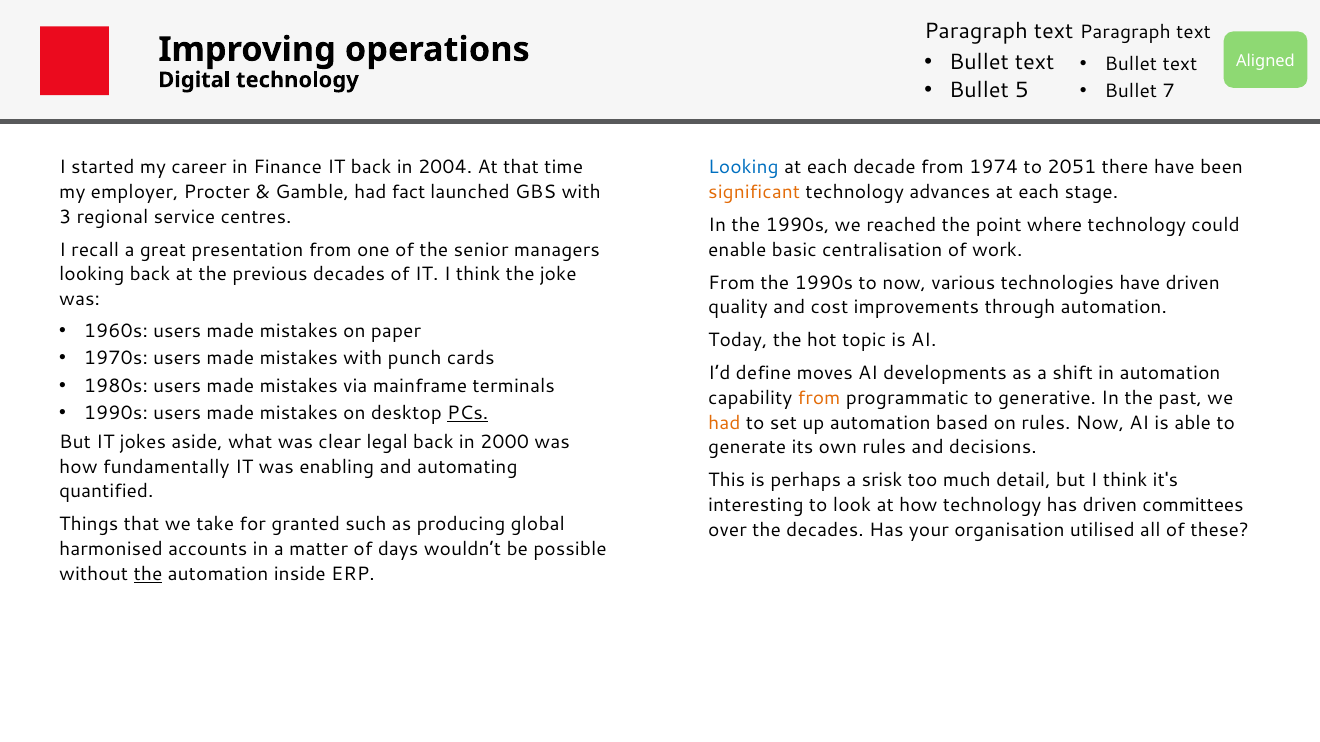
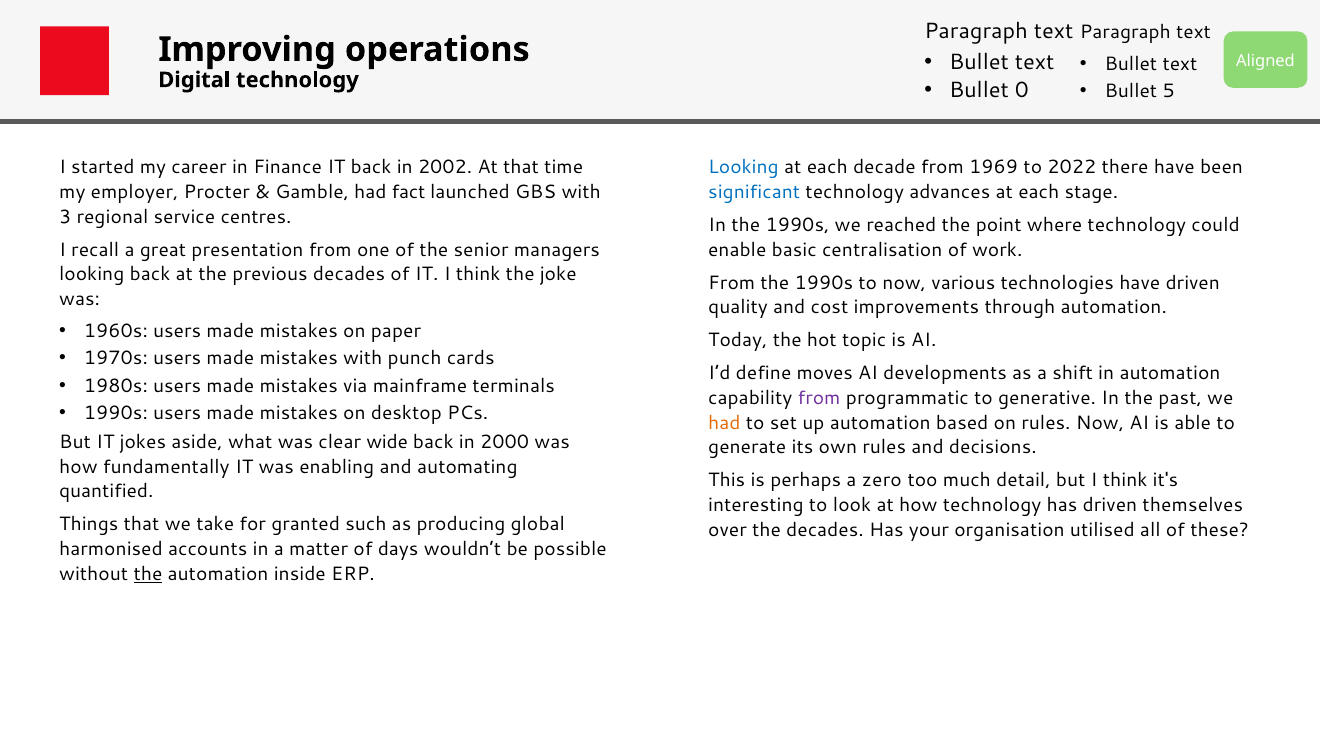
5: 5 -> 0
7: 7 -> 5
2004: 2004 -> 2002
1974: 1974 -> 1969
2051: 2051 -> 2022
significant colour: orange -> blue
from at (819, 398) colour: orange -> purple
PCs underline: present -> none
legal: legal -> wide
srisk: srisk -> zero
committees: committees -> themselves
